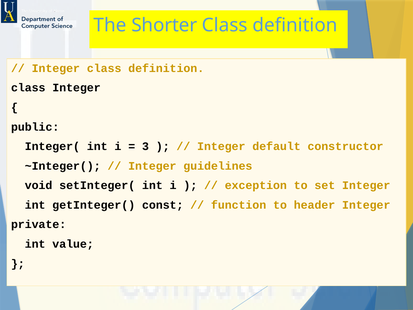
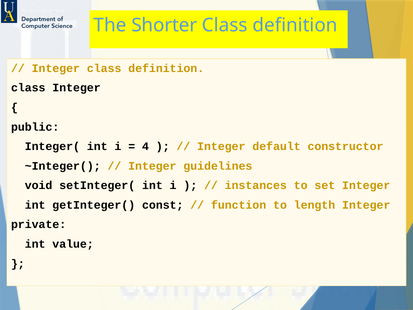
3: 3 -> 4
exception: exception -> instances
header: header -> length
